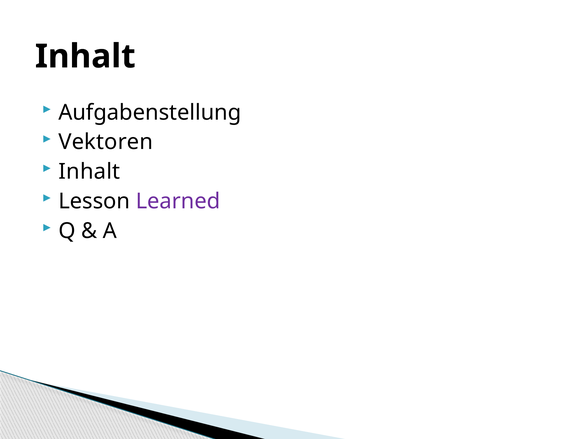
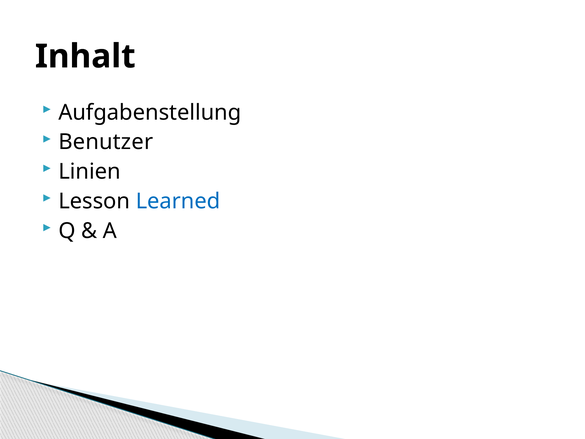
Vektoren: Vektoren -> Benutzer
Inhalt at (89, 172): Inhalt -> Linien
Learned colour: purple -> blue
